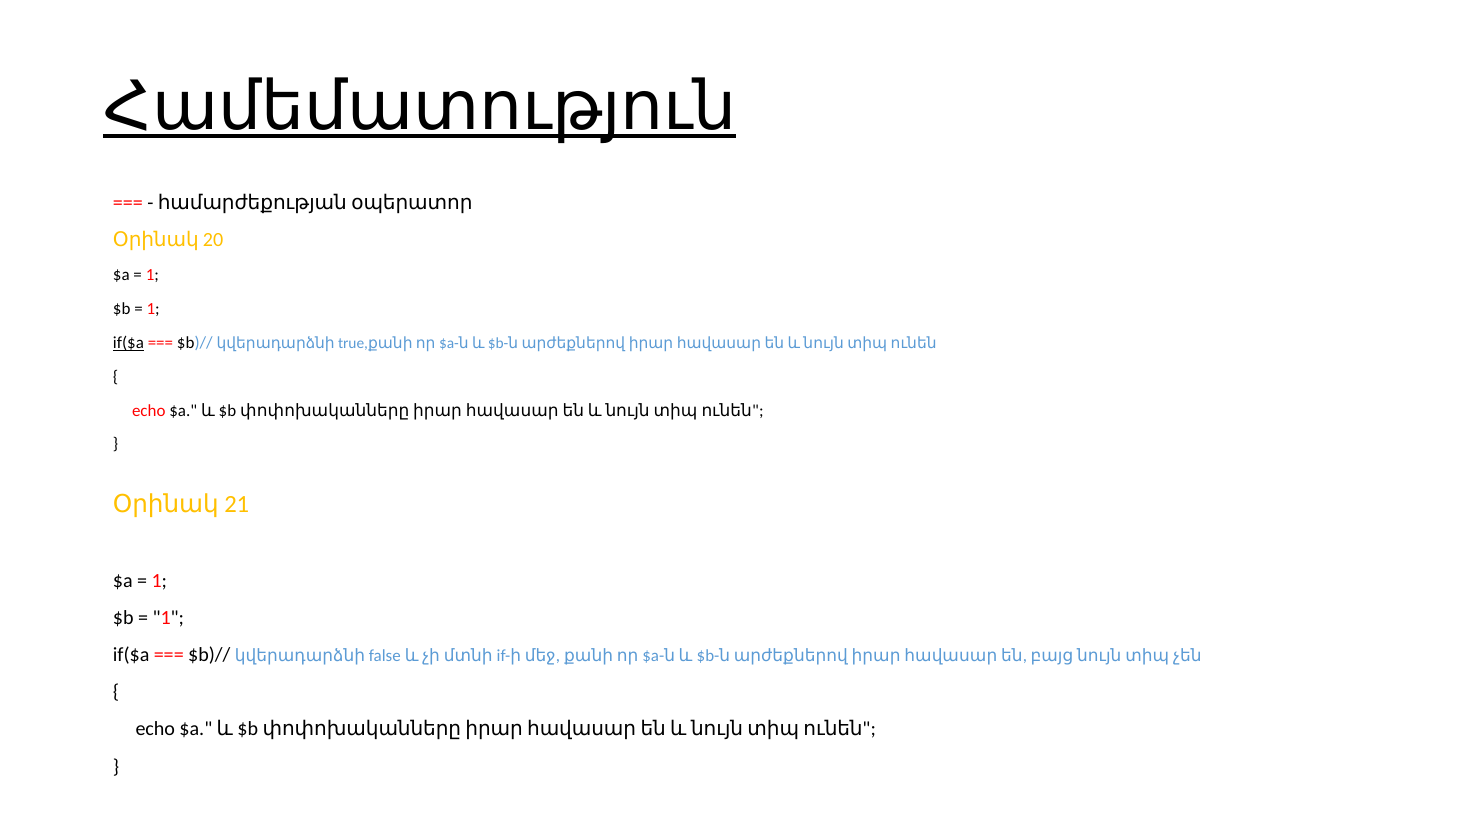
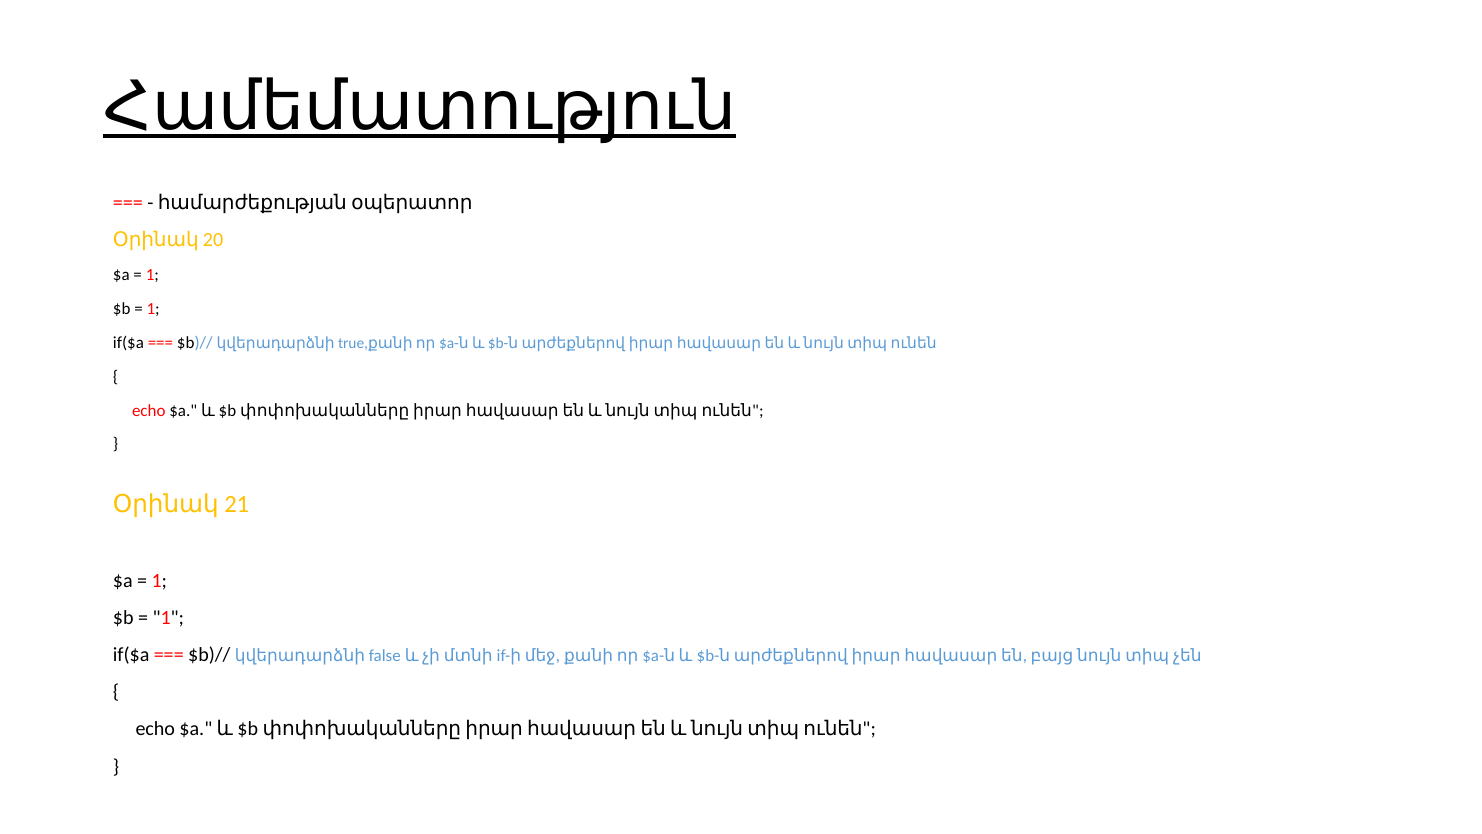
if($a at (128, 343) underline: present -> none
